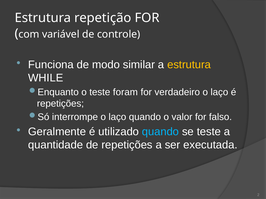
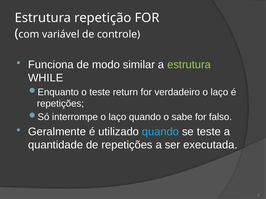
estrutura at (189, 65) colour: yellow -> light green
foram: foram -> return
valor: valor -> sabe
